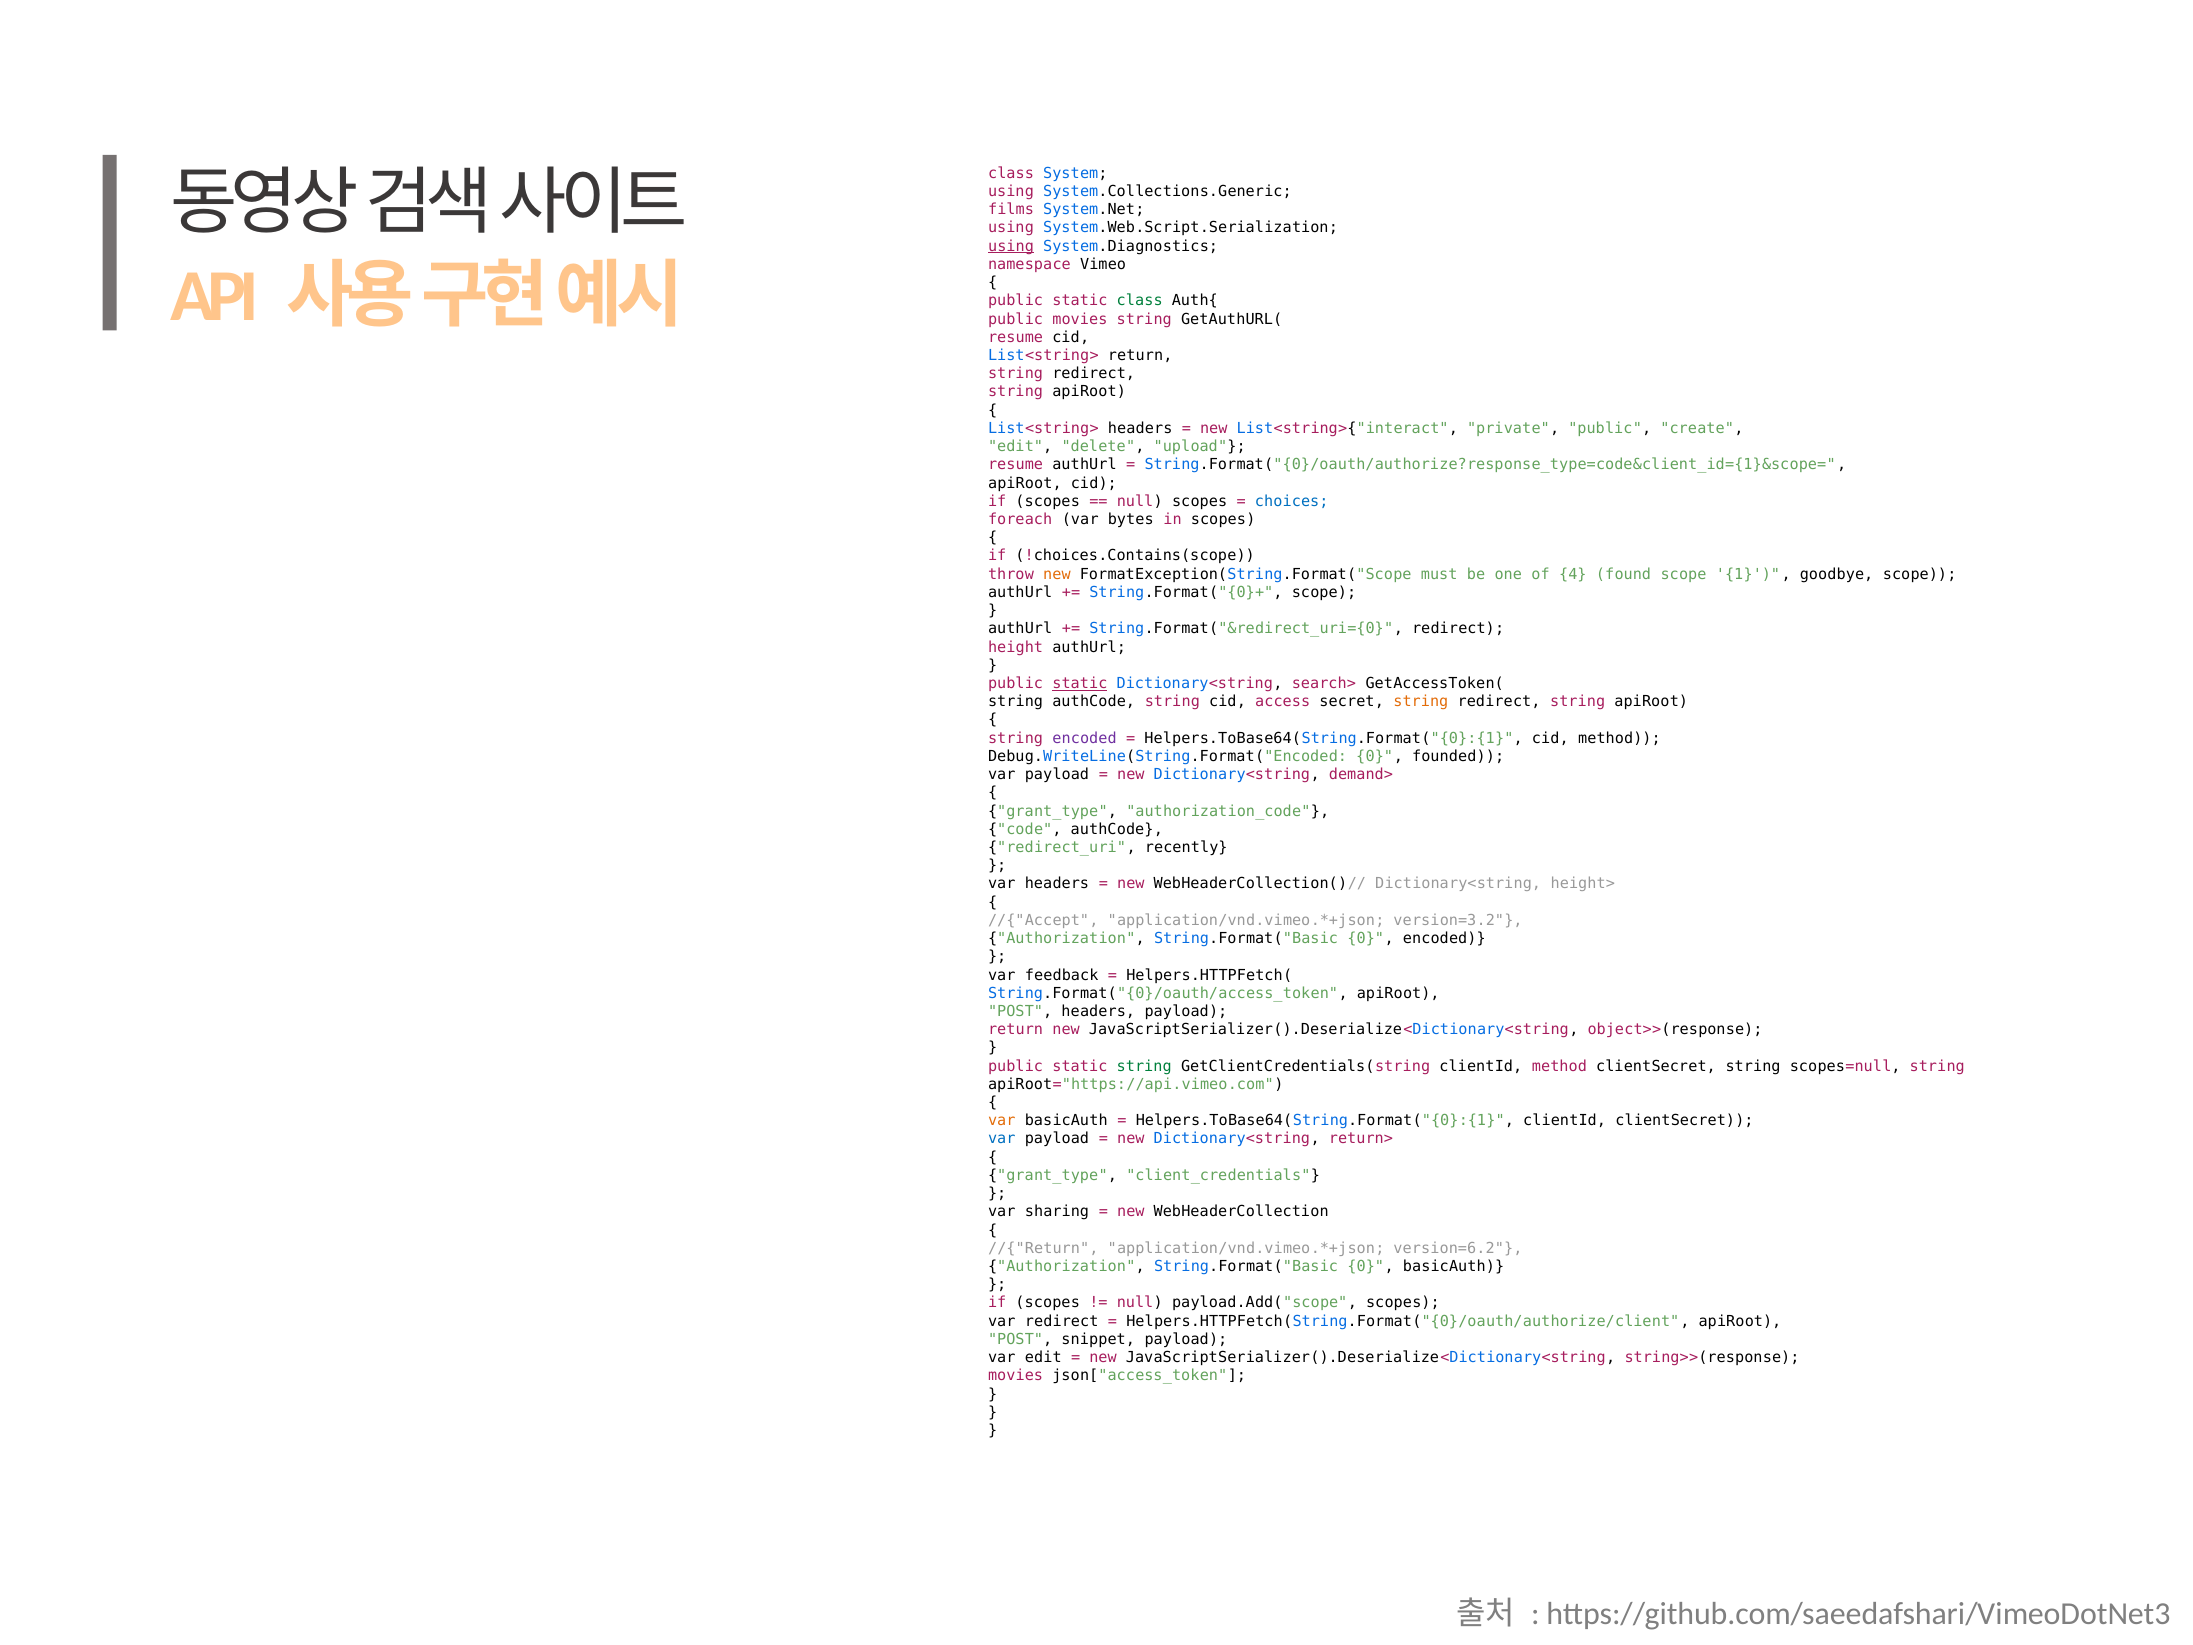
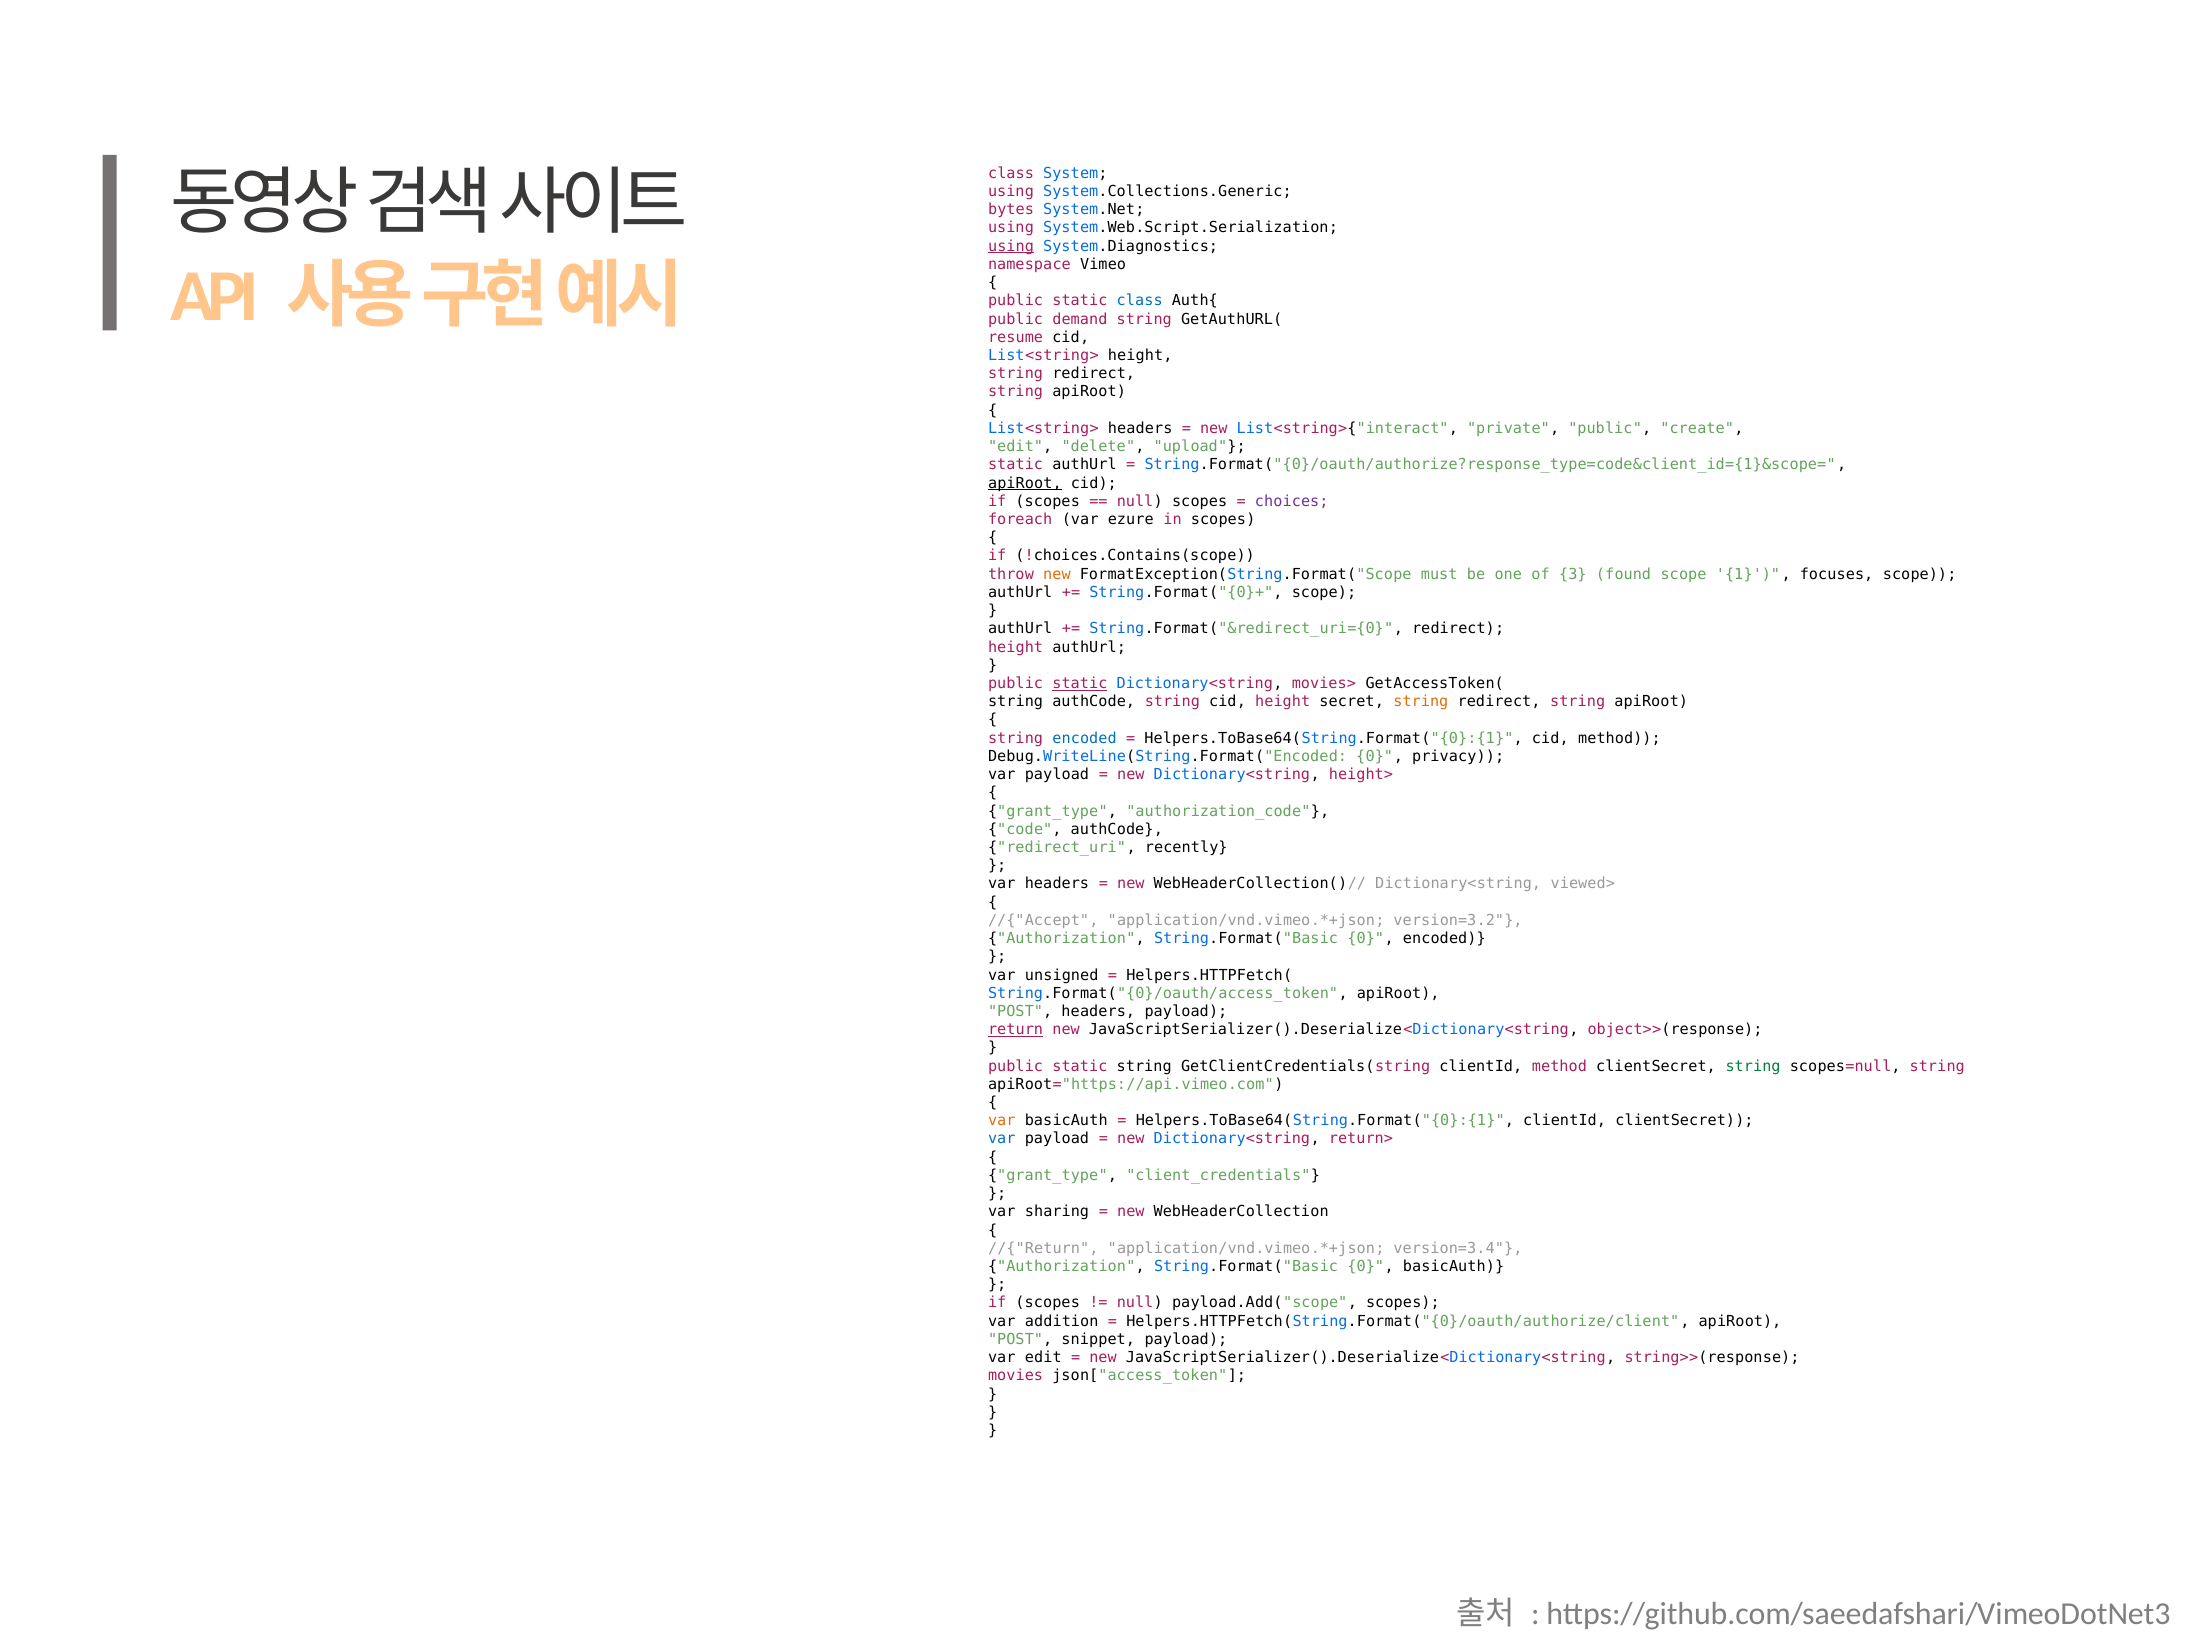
films: films -> bytes
class at (1140, 301) colour: green -> blue
public movies: movies -> demand
List<string> return: return -> height
resume at (1016, 465): resume -> static
apiRoot at (1025, 483) underline: none -> present
choices colour: blue -> purple
bytes: bytes -> ezure
4: 4 -> 3
goodbye: goodbye -> focuses
search>: search> -> movies>
cid access: access -> height
encoded at (1085, 738) colour: purple -> blue
founded: founded -> privacy
demand>: demand> -> height>
height>: height> -> viewed>
feedback: feedback -> unsigned
return at (1016, 1029) underline: none -> present
string at (1144, 1066) colour: green -> black
string at (1753, 1066) colour: black -> green
version=6.2: version=6.2 -> version=3.4
var redirect: redirect -> addition
